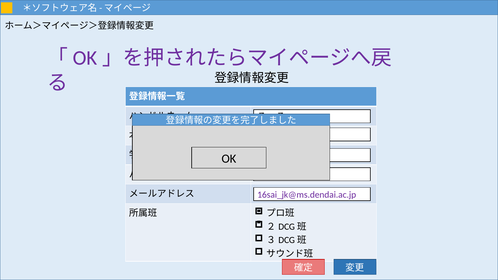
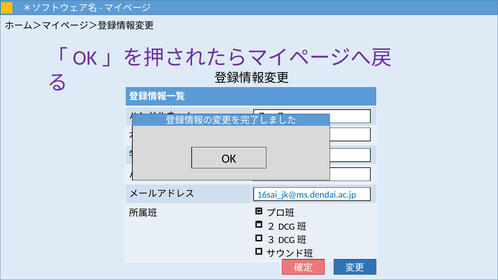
16sai_jk@ms.dendai.ac.jp colour: purple -> blue
